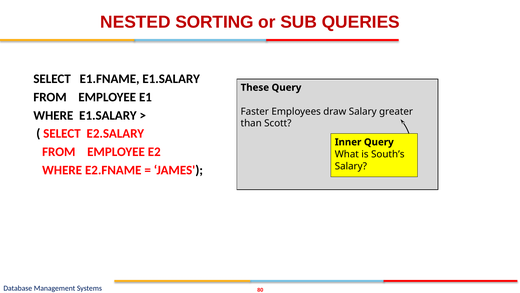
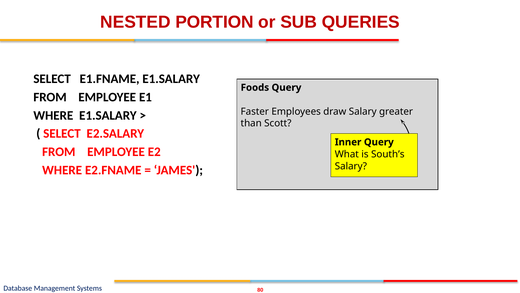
SORTING: SORTING -> PORTION
These: These -> Foods
